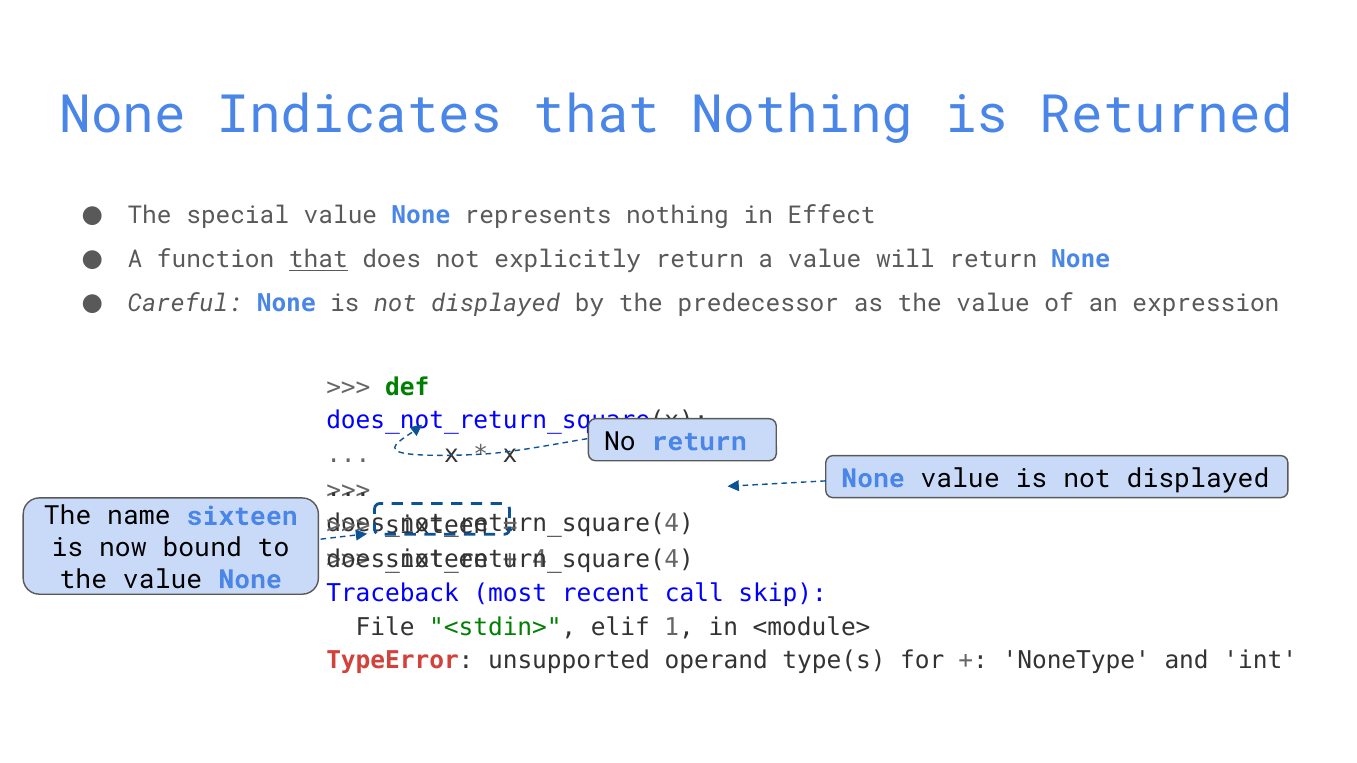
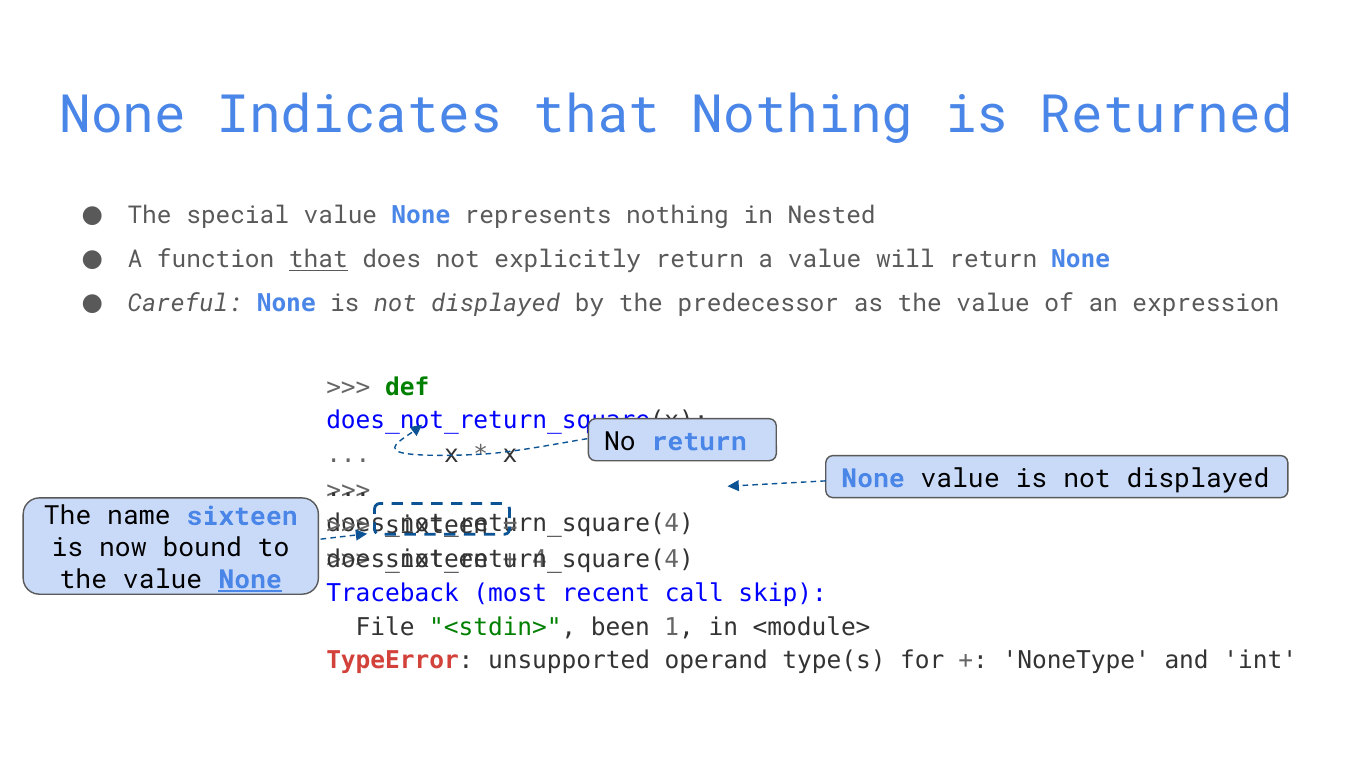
Effect: Effect -> Nested
None at (250, 580) underline: none -> present
elif: elif -> been
